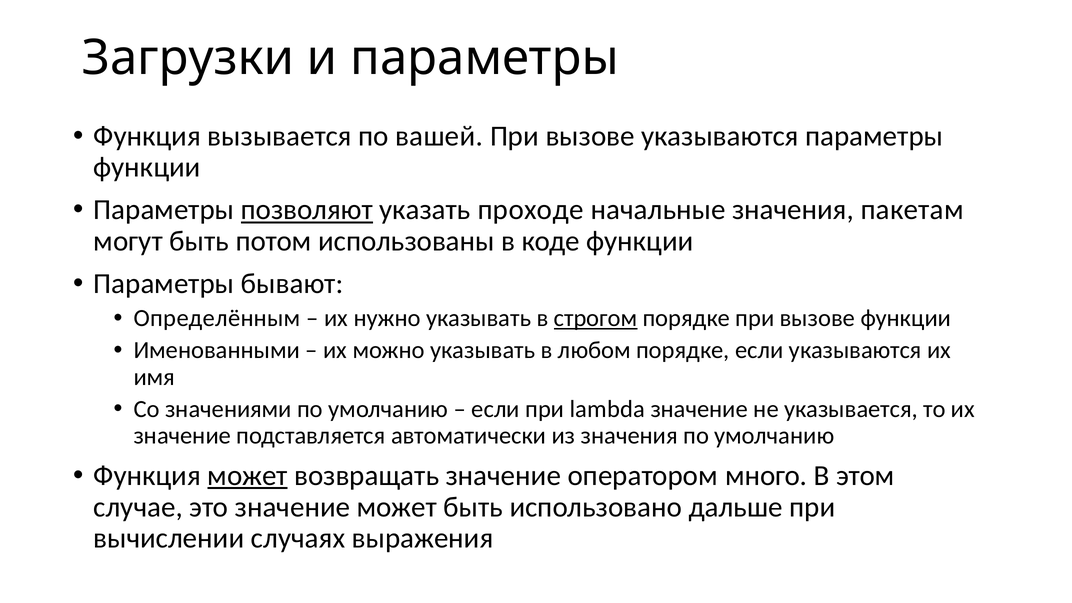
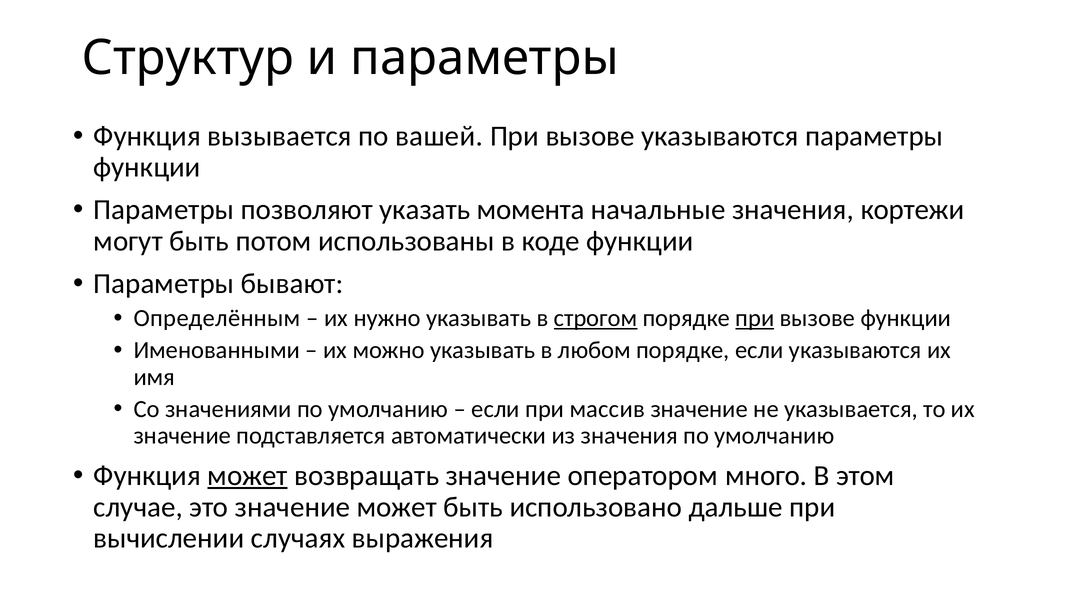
Загрузки: Загрузки -> Структур
позволяют underline: present -> none
проходе: проходе -> момента
пакетам: пакетам -> кортежи
при at (755, 318) underline: none -> present
lambda: lambda -> массив
